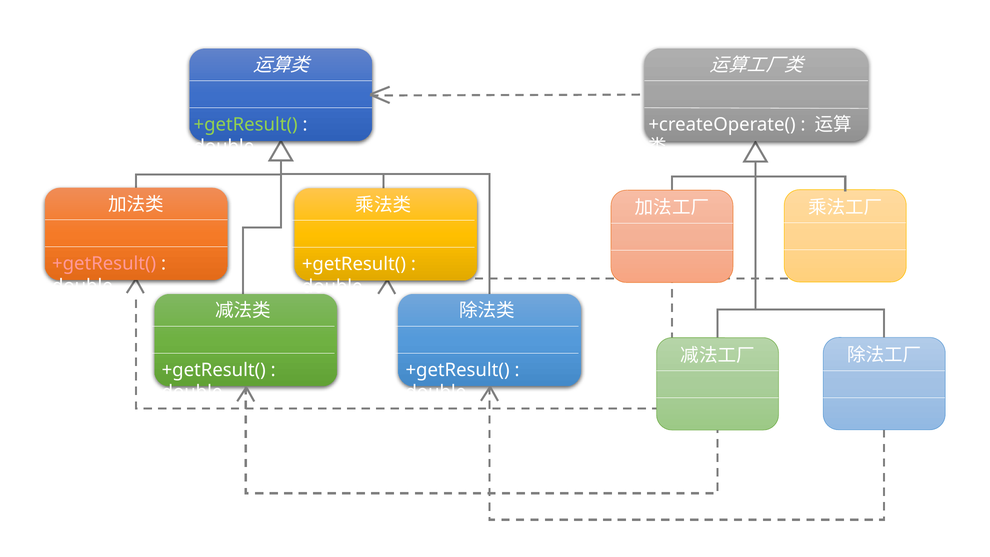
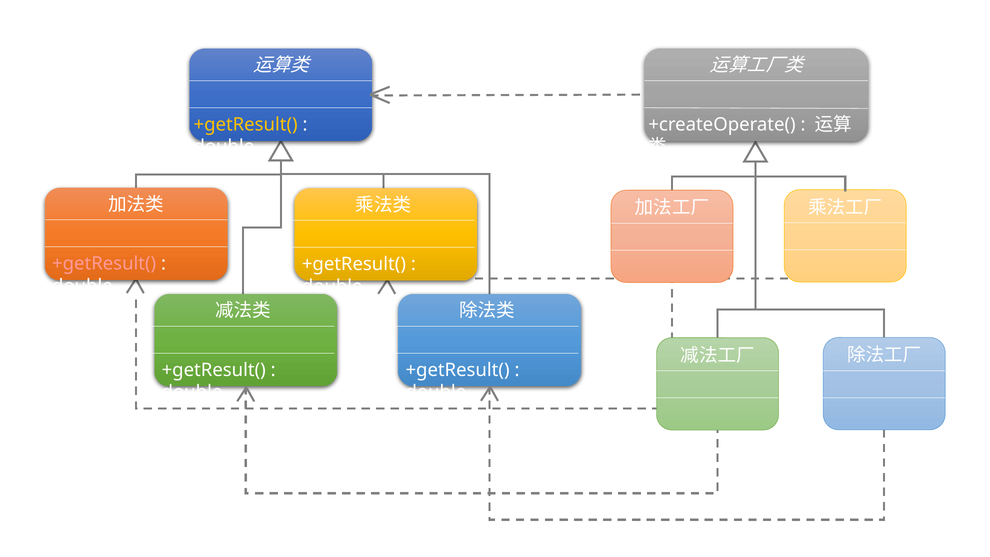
+getResult( at (246, 125) colour: light green -> yellow
